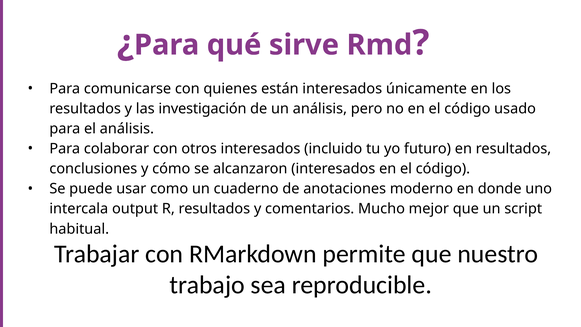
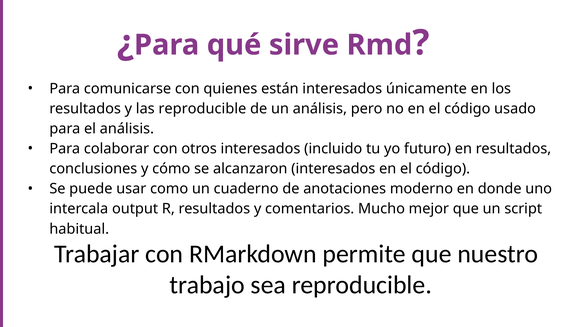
las investigación: investigación -> reproducible
